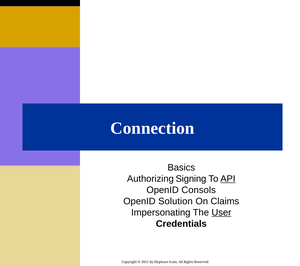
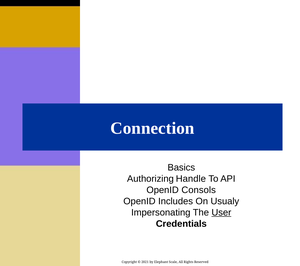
Signing: Signing -> Handle
API underline: present -> none
Solution: Solution -> Includes
Claims: Claims -> Usualy
